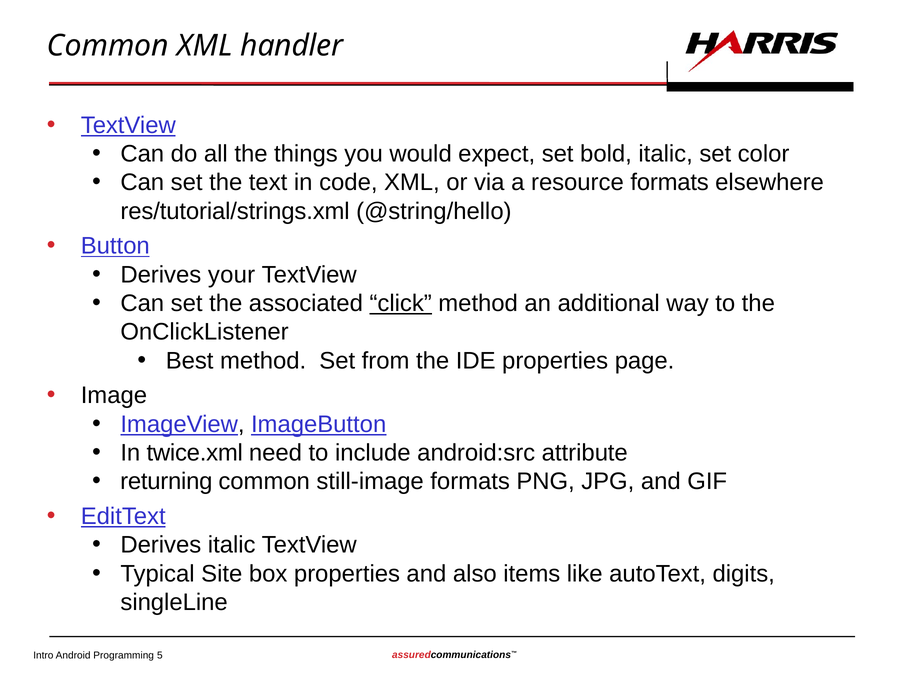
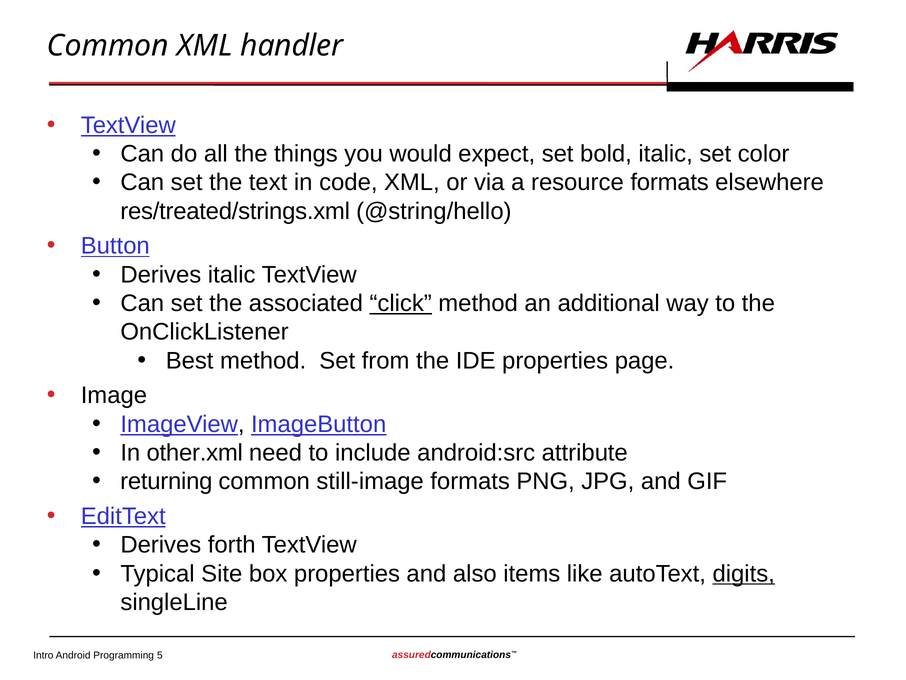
res/tutorial/strings.xml: res/tutorial/strings.xml -> res/treated/strings.xml
Derives your: your -> italic
twice.xml: twice.xml -> other.xml
Derives italic: italic -> forth
digits underline: none -> present
